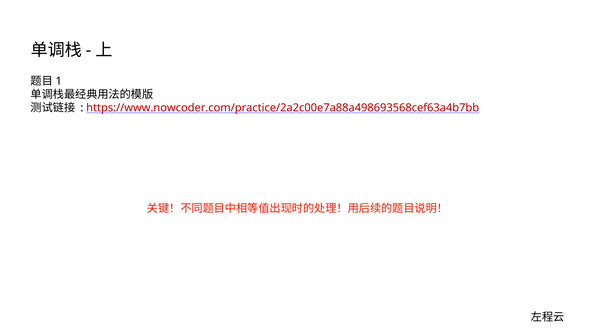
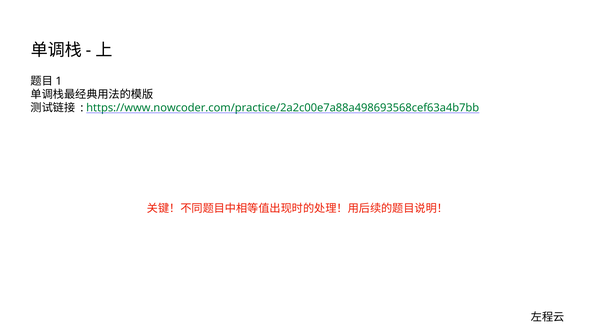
https://www.nowcoder.com/practice/2a2c00e7a88a498693568cef63a4b7bb colour: red -> green
